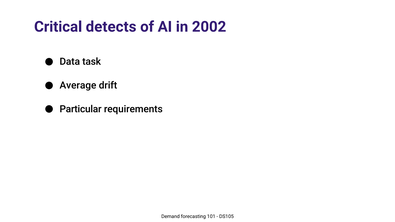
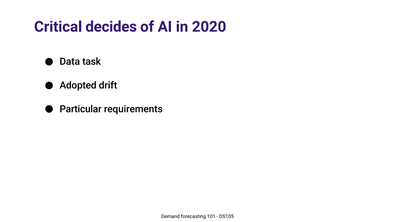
detects: detects -> decides
2002: 2002 -> 2020
Average: Average -> Adopted
